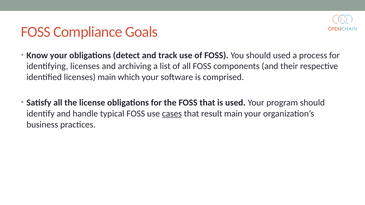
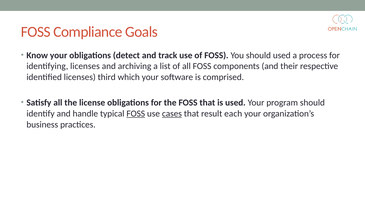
licenses main: main -> third
FOSS at (136, 114) underline: none -> present
result main: main -> each
